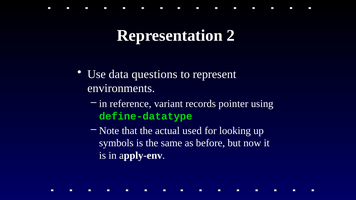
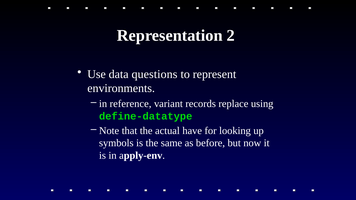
pointer: pointer -> replace
used: used -> have
